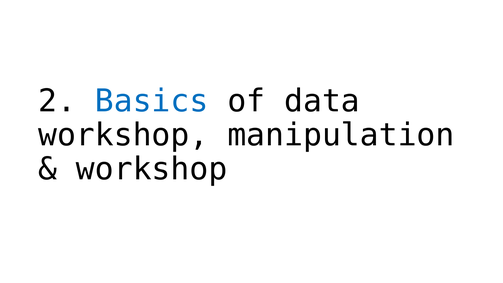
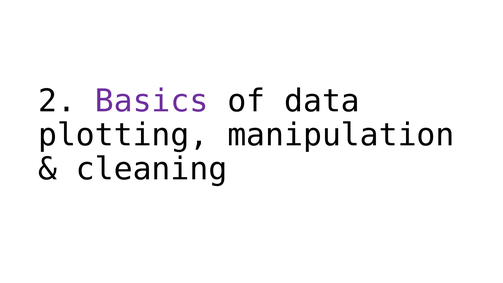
Basics colour: blue -> purple
workshop at (123, 135): workshop -> plotting
workshop at (152, 169): workshop -> cleaning
